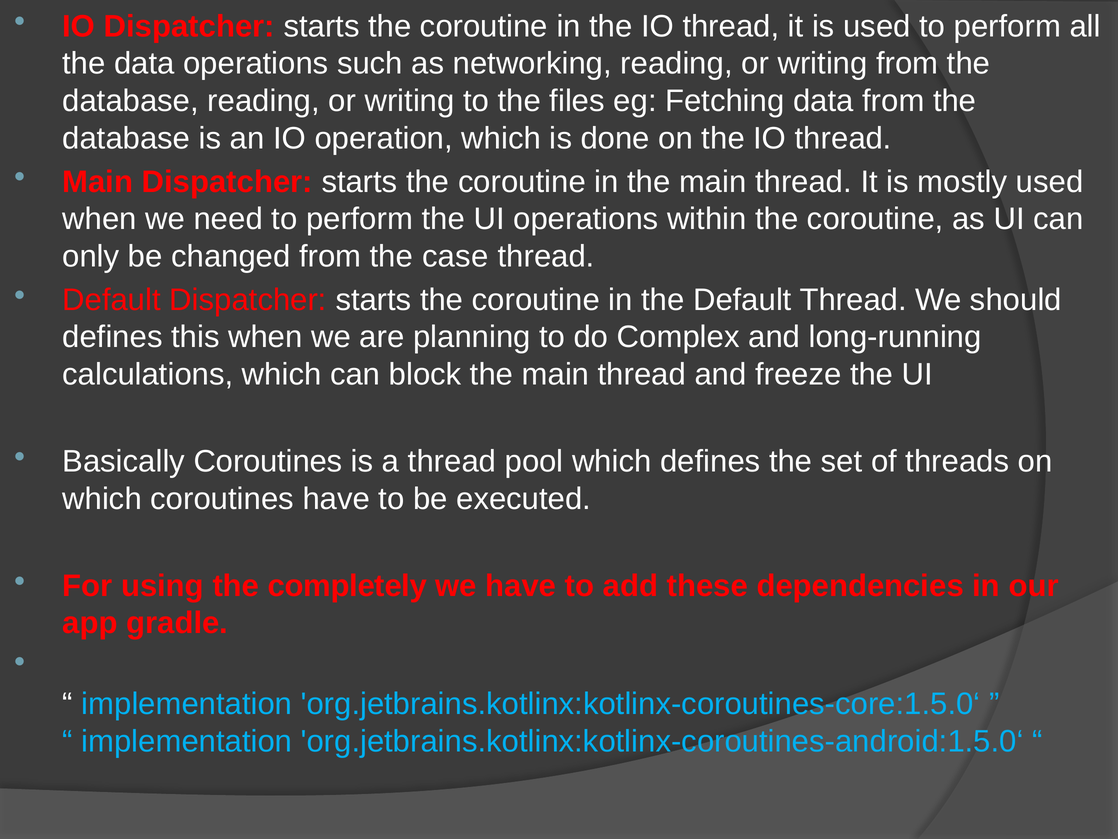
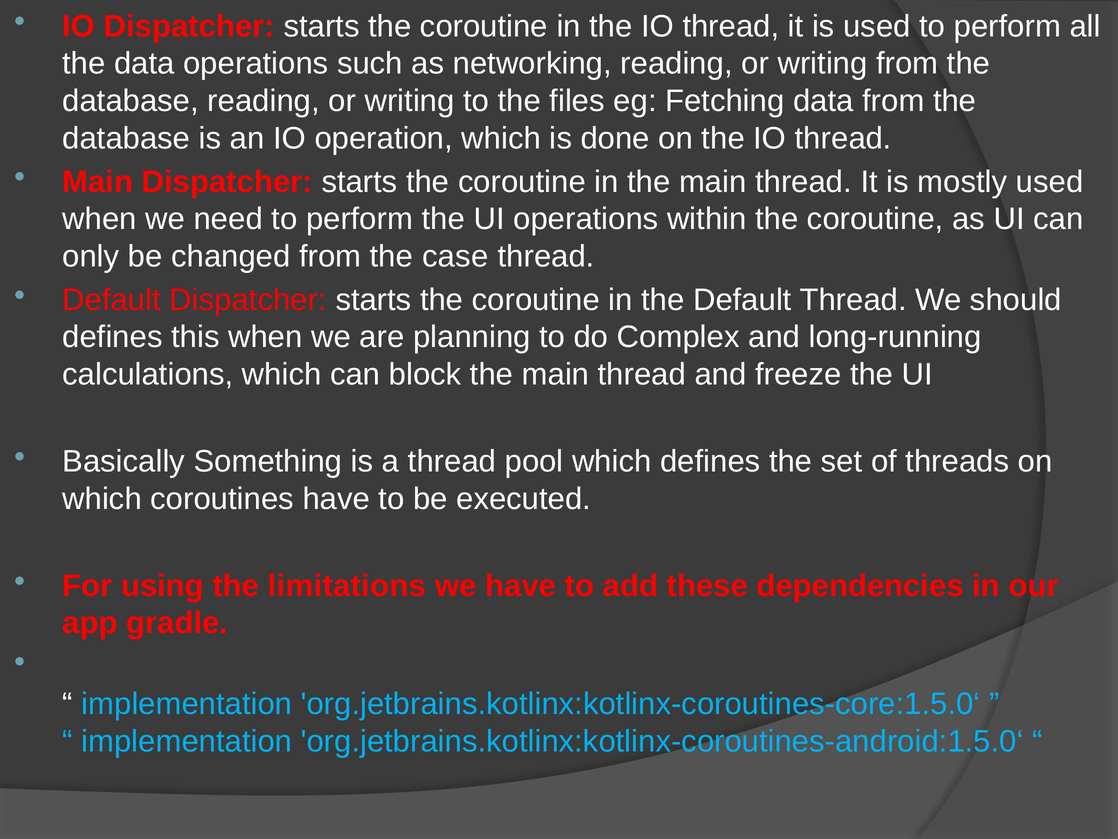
Basically Coroutines: Coroutines -> Something
completely: completely -> limitations
